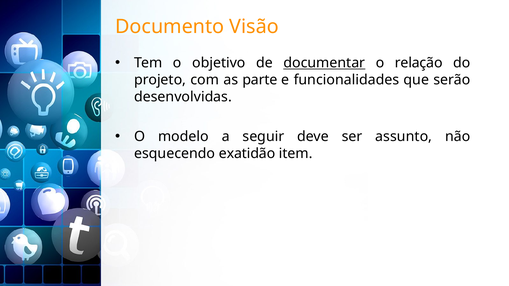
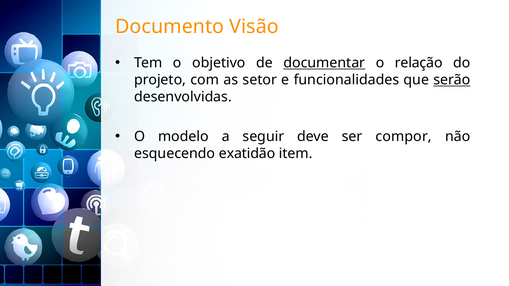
parte: parte -> setor
serão underline: none -> present
assunto: assunto -> compor
